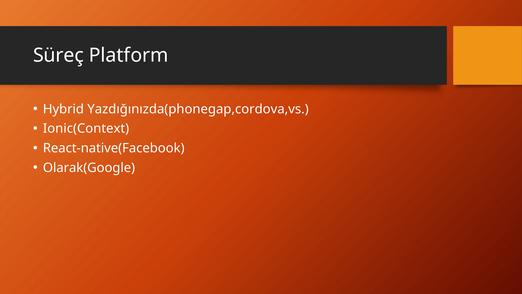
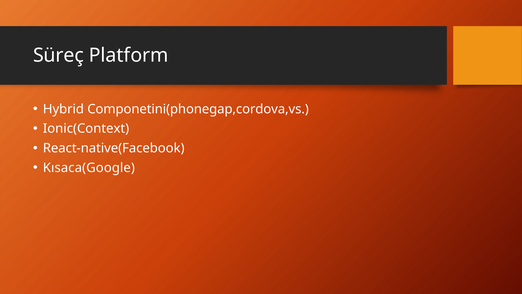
Yazdığınızda(phonegap,cordova,vs: Yazdığınızda(phonegap,cordova,vs -> Componetini(phonegap,cordova,vs
Olarak(Google: Olarak(Google -> Kısaca(Google
